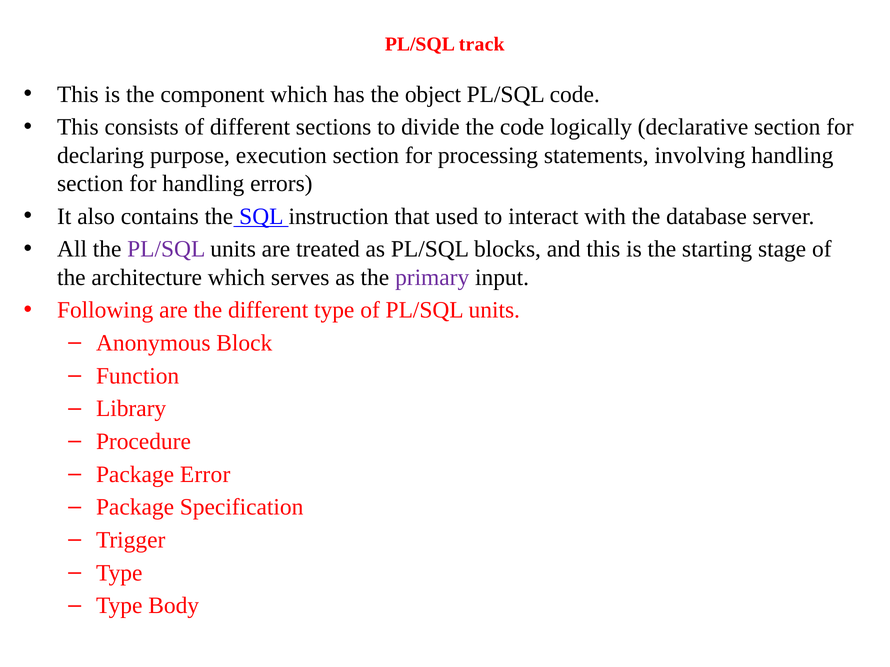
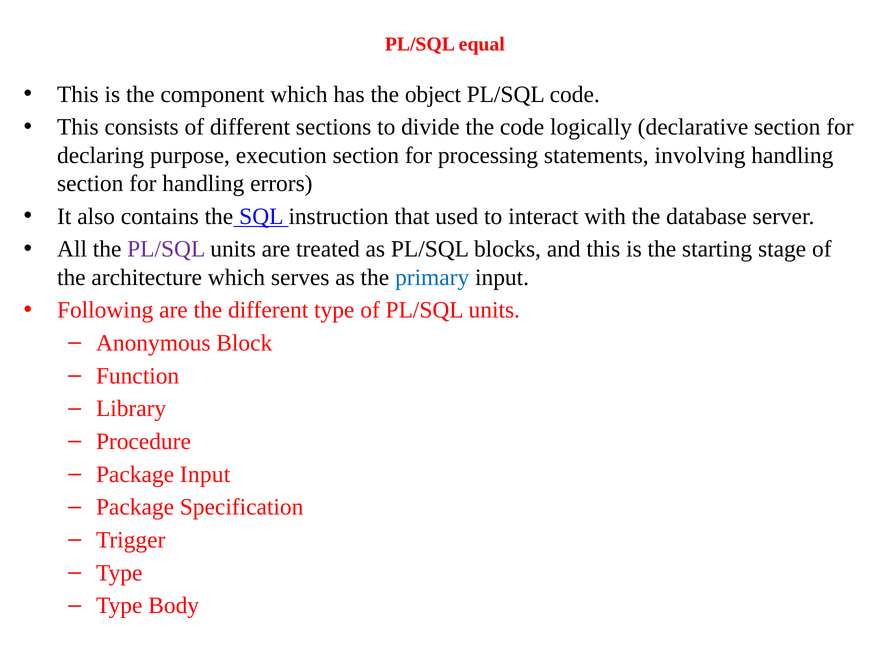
track: track -> equal
primary colour: purple -> blue
Package Error: Error -> Input
